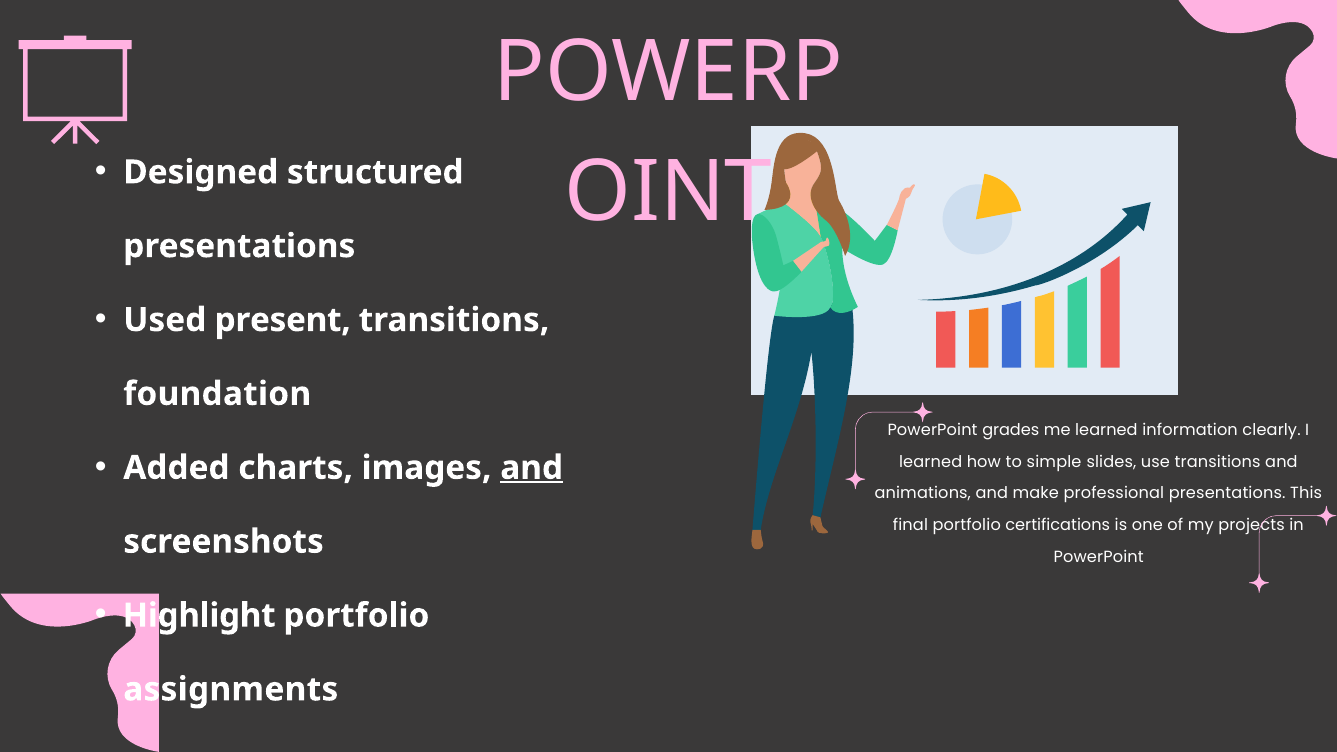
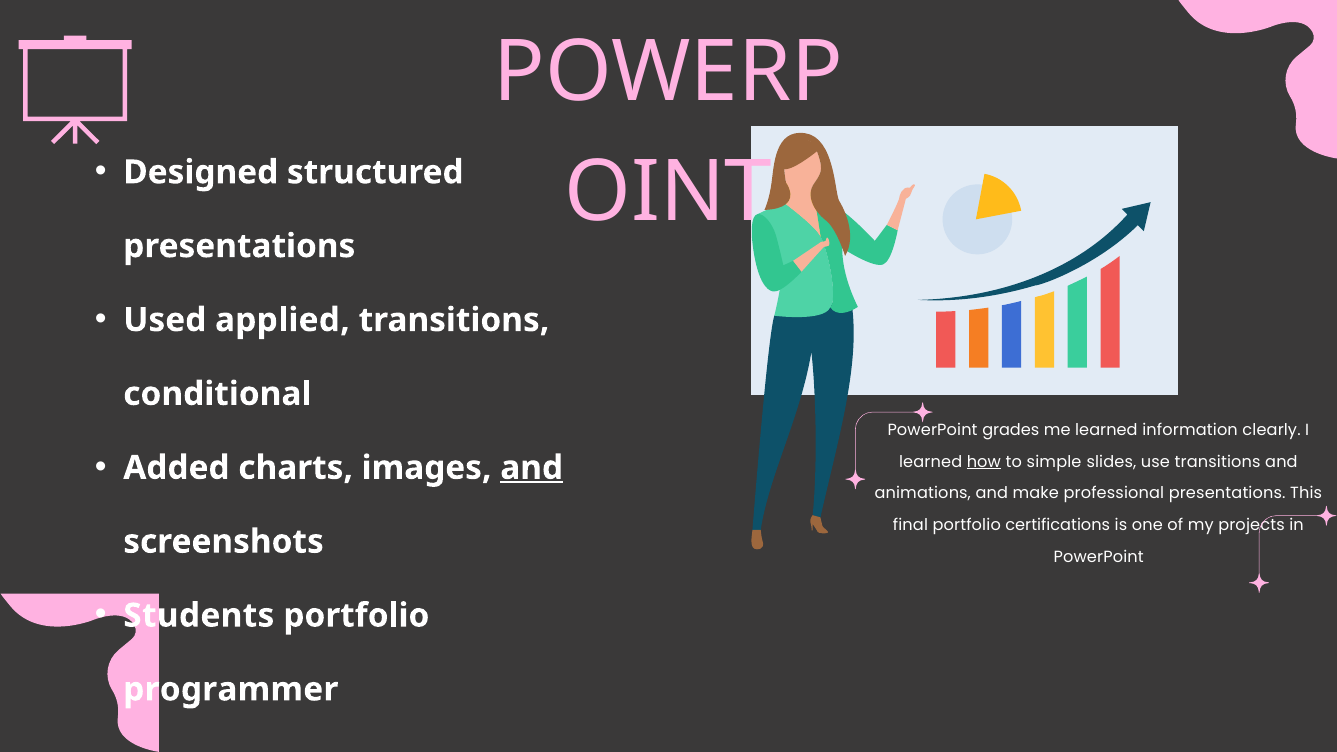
present: present -> applied
foundation: foundation -> conditional
how underline: none -> present
Highlight: Highlight -> Students
assignments: assignments -> programmer
